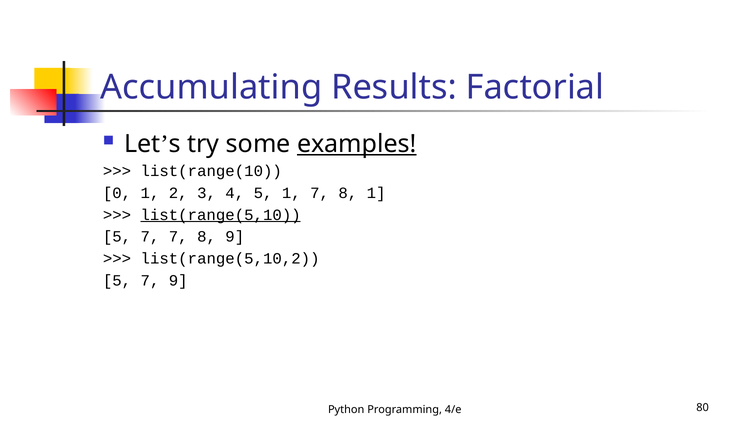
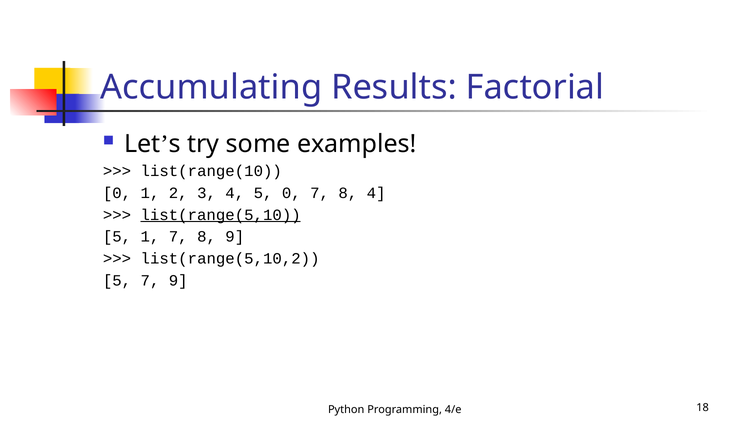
examples underline: present -> none
5 1: 1 -> 0
8 1: 1 -> 4
7 at (150, 237): 7 -> 1
80: 80 -> 18
